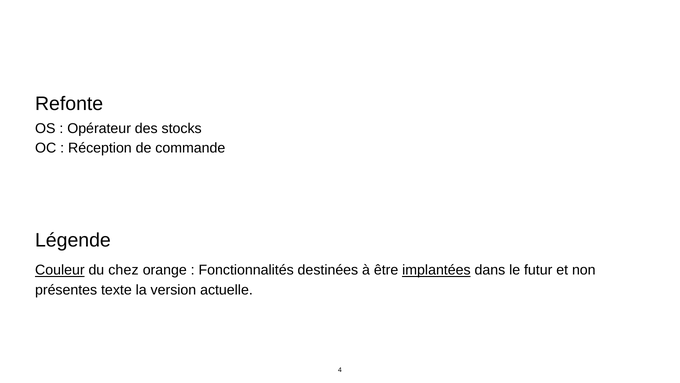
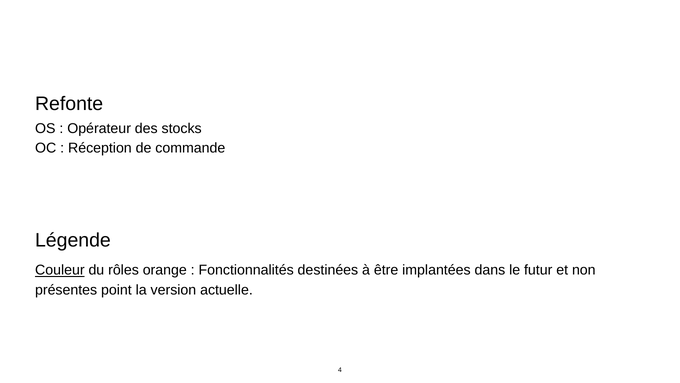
chez: chez -> rôles
implantées underline: present -> none
texte: texte -> point
